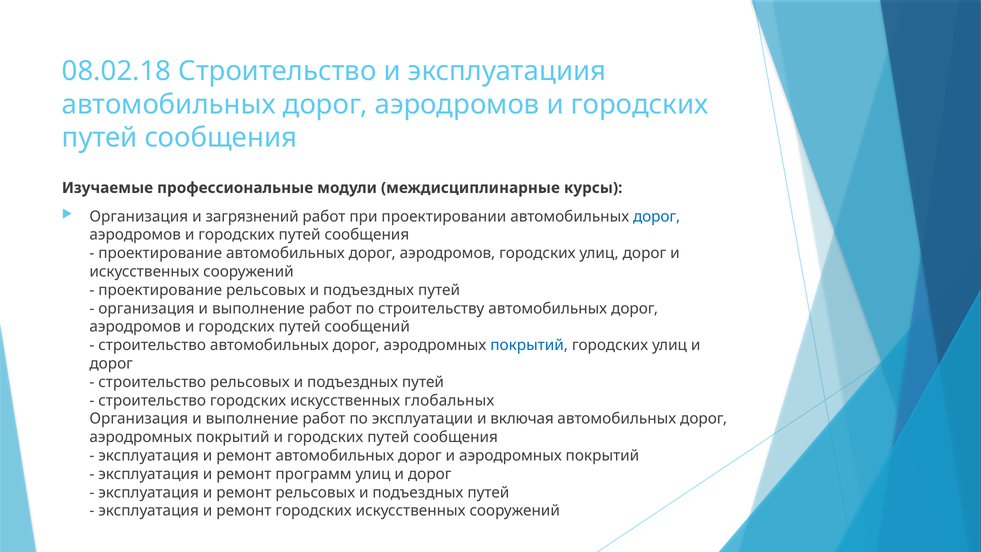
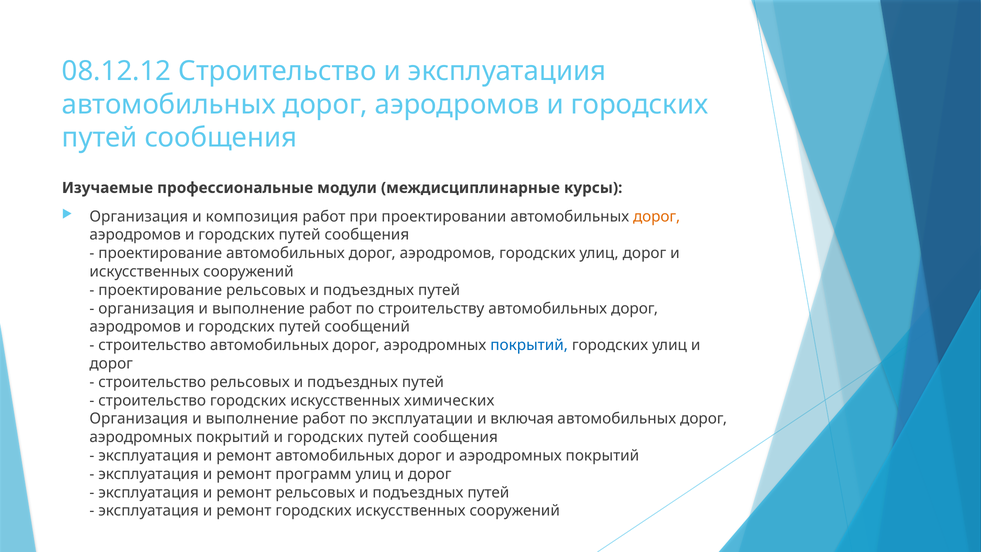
08.02.18: 08.02.18 -> 08.12.12
загрязнений: загрязнений -> композиция
дорог at (657, 216) colour: blue -> orange
глобальных: глобальных -> химических
